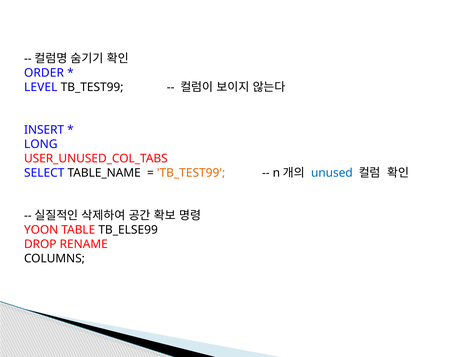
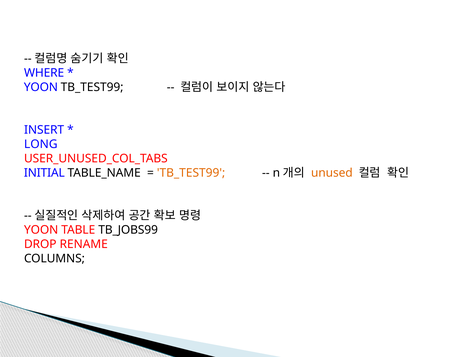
ORDER: ORDER -> WHERE
LEVEL at (41, 87): LEVEL -> YOON
SELECT: SELECT -> INITIAL
unused colour: blue -> orange
TB_ELSE99: TB_ELSE99 -> TB_JOBS99
